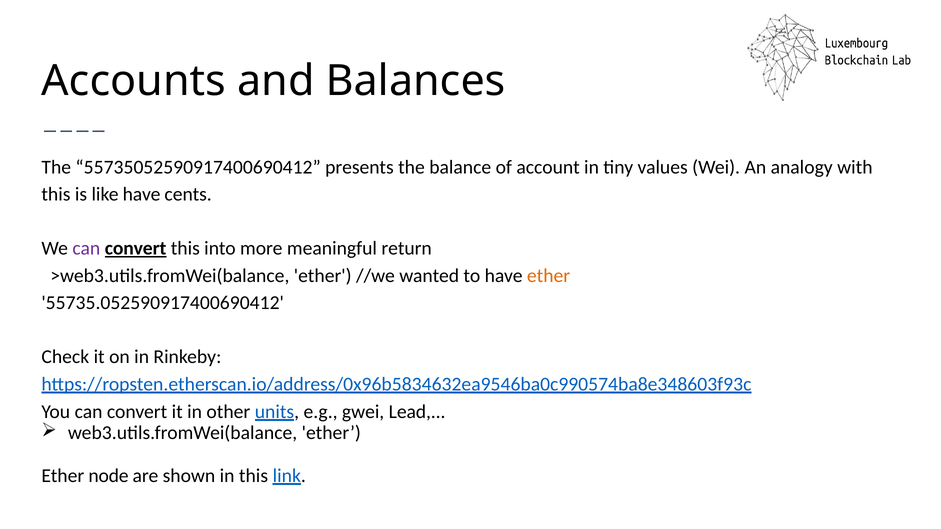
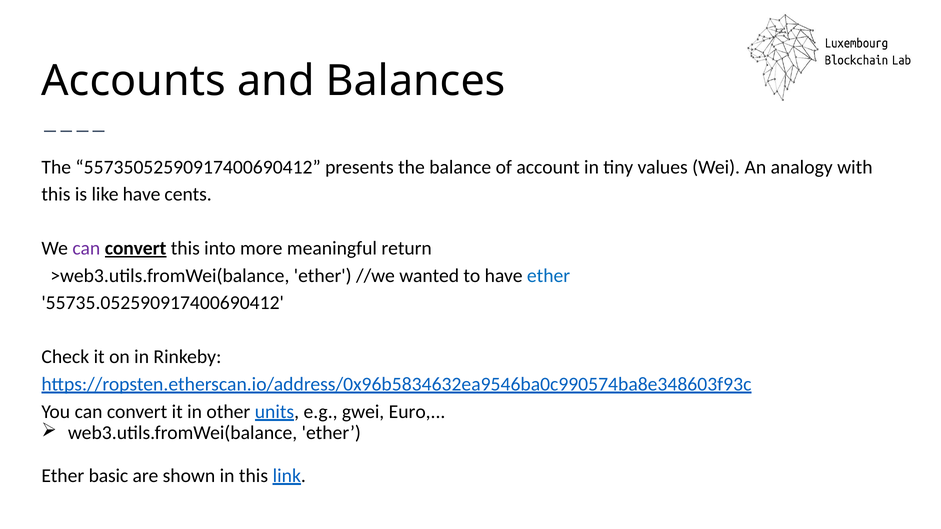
ether at (549, 276) colour: orange -> blue
Lead: Lead -> Euro
node: node -> basic
